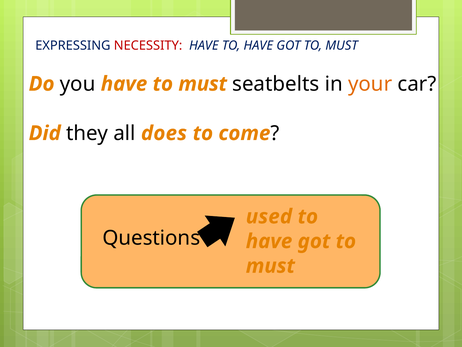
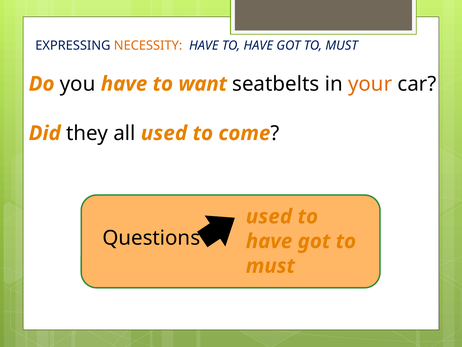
NECESSITY colour: red -> orange
have to must: must -> want
all does: does -> used
